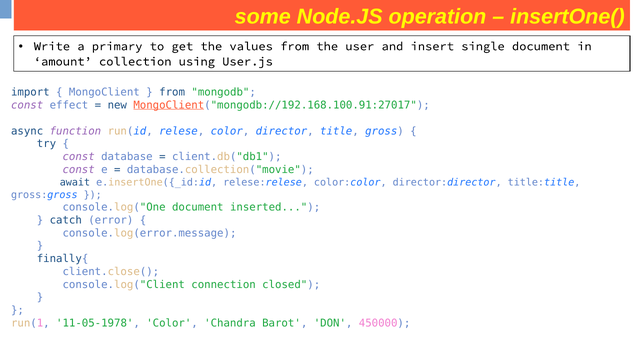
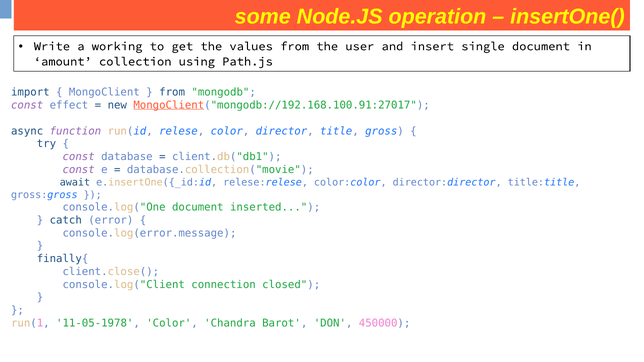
primary: primary -> working
User.js: User.js -> Path.js
